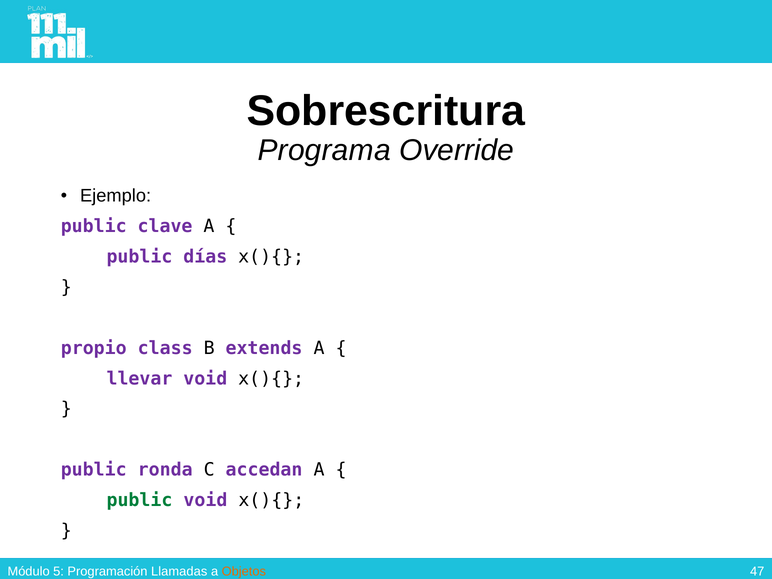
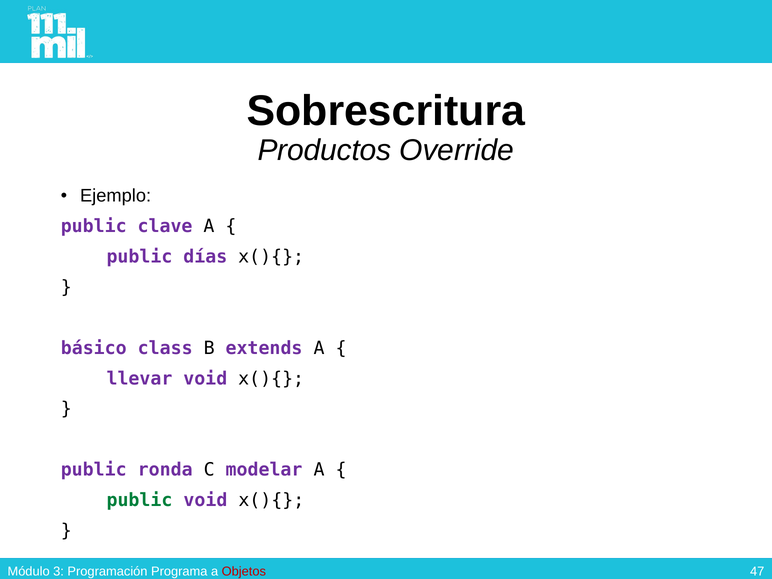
Programa: Programa -> Productos
propio: propio -> básico
accedan: accedan -> modelar
5: 5 -> 3
Llamadas: Llamadas -> Programa
Objetos colour: orange -> red
